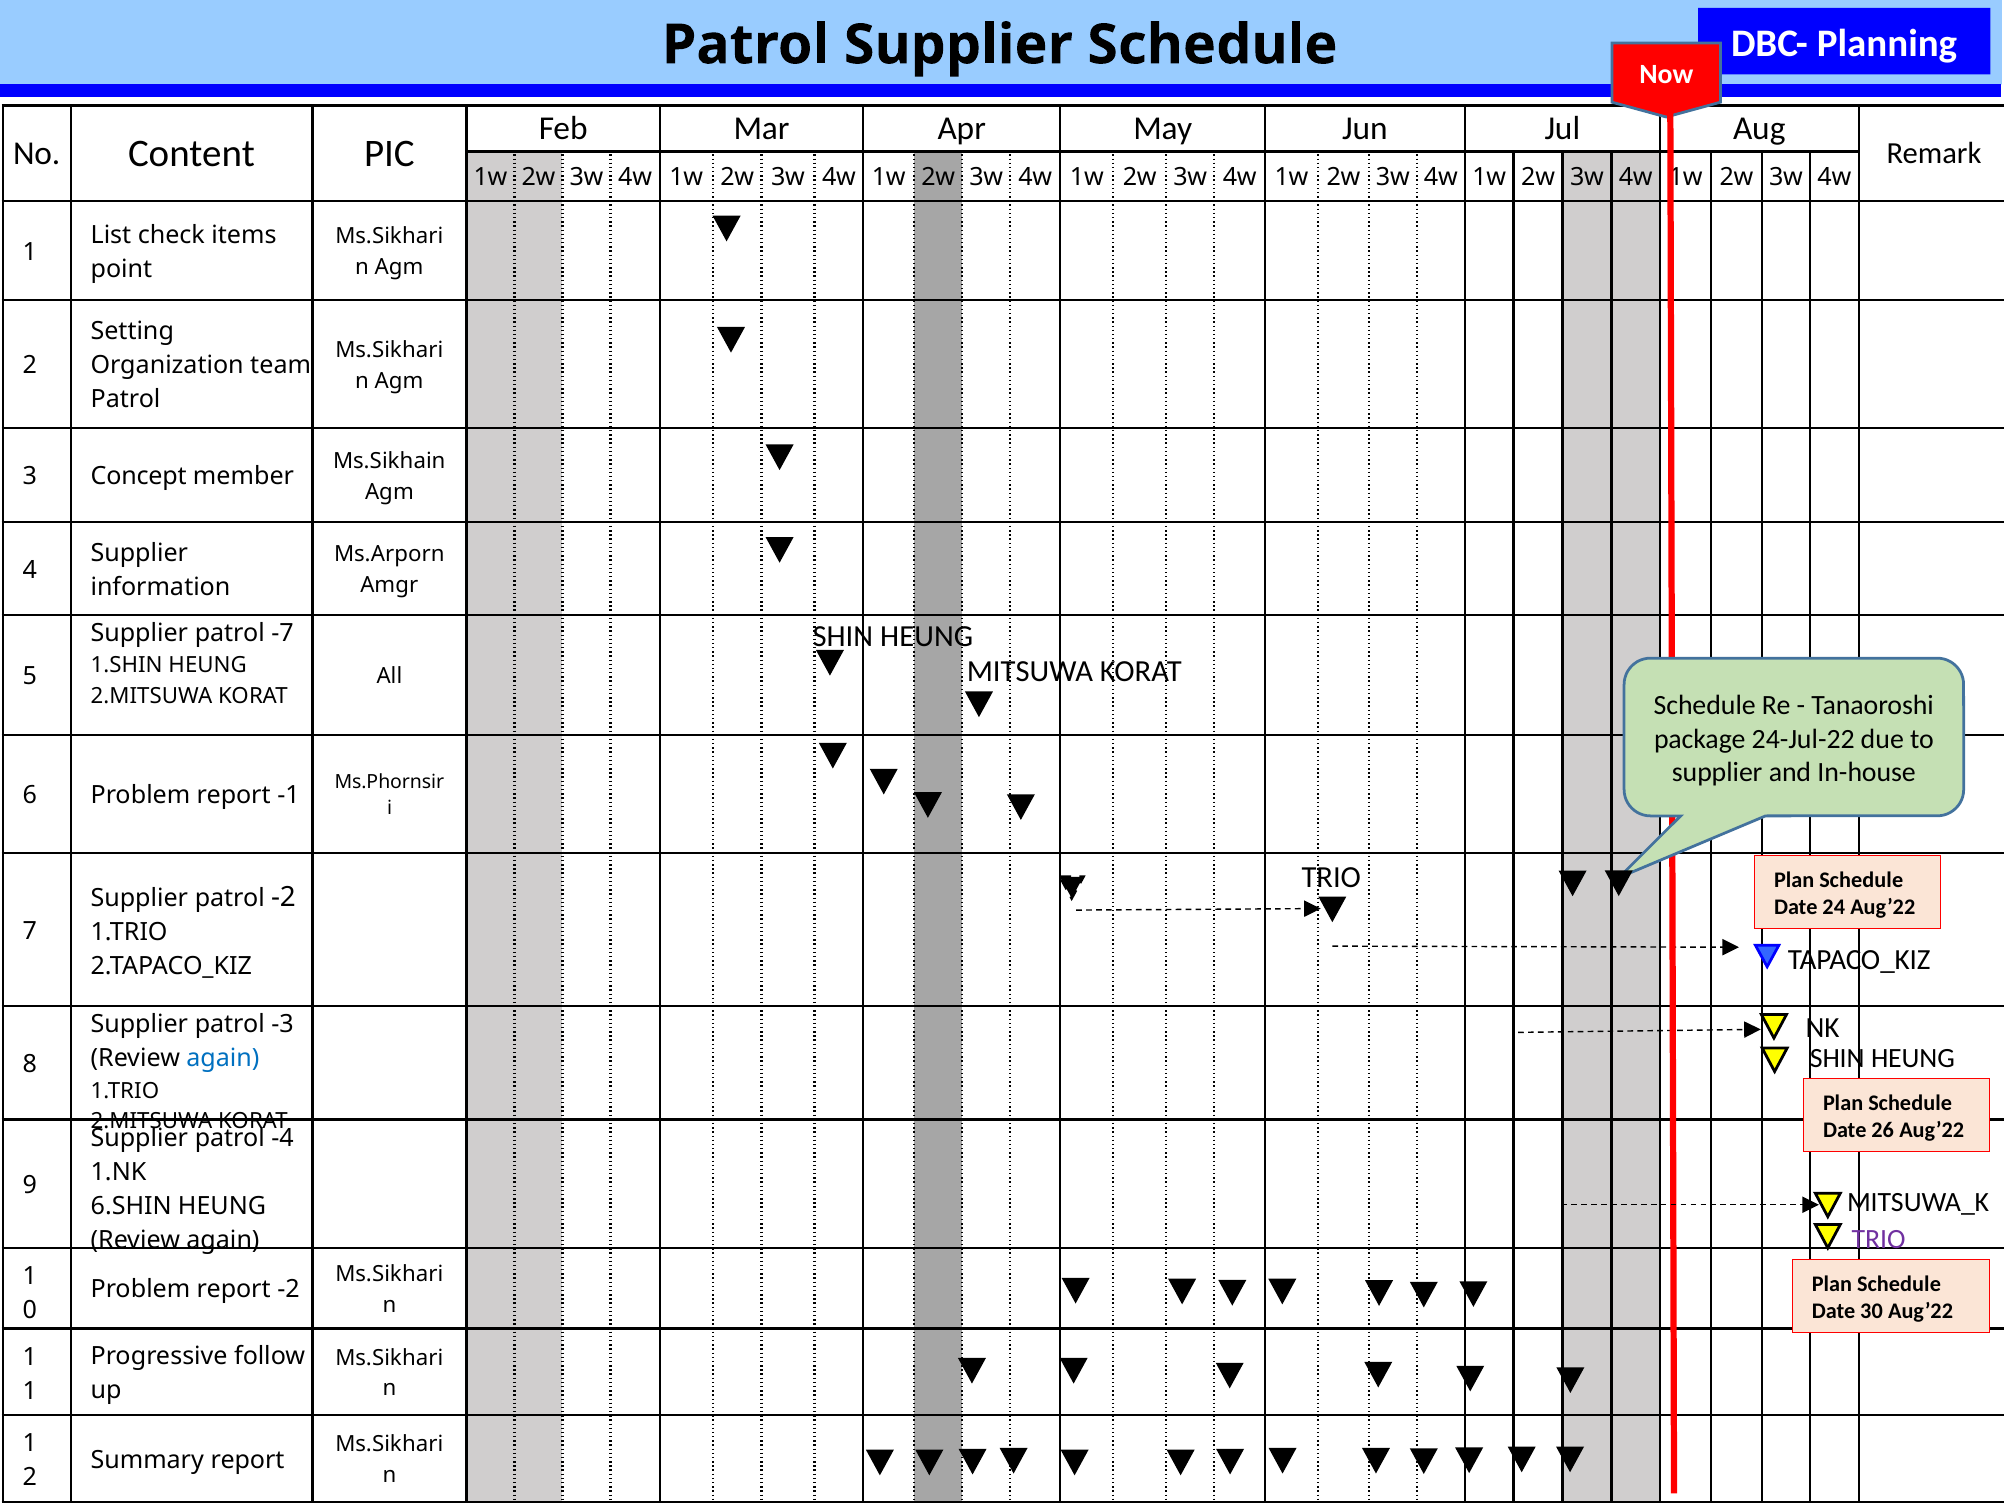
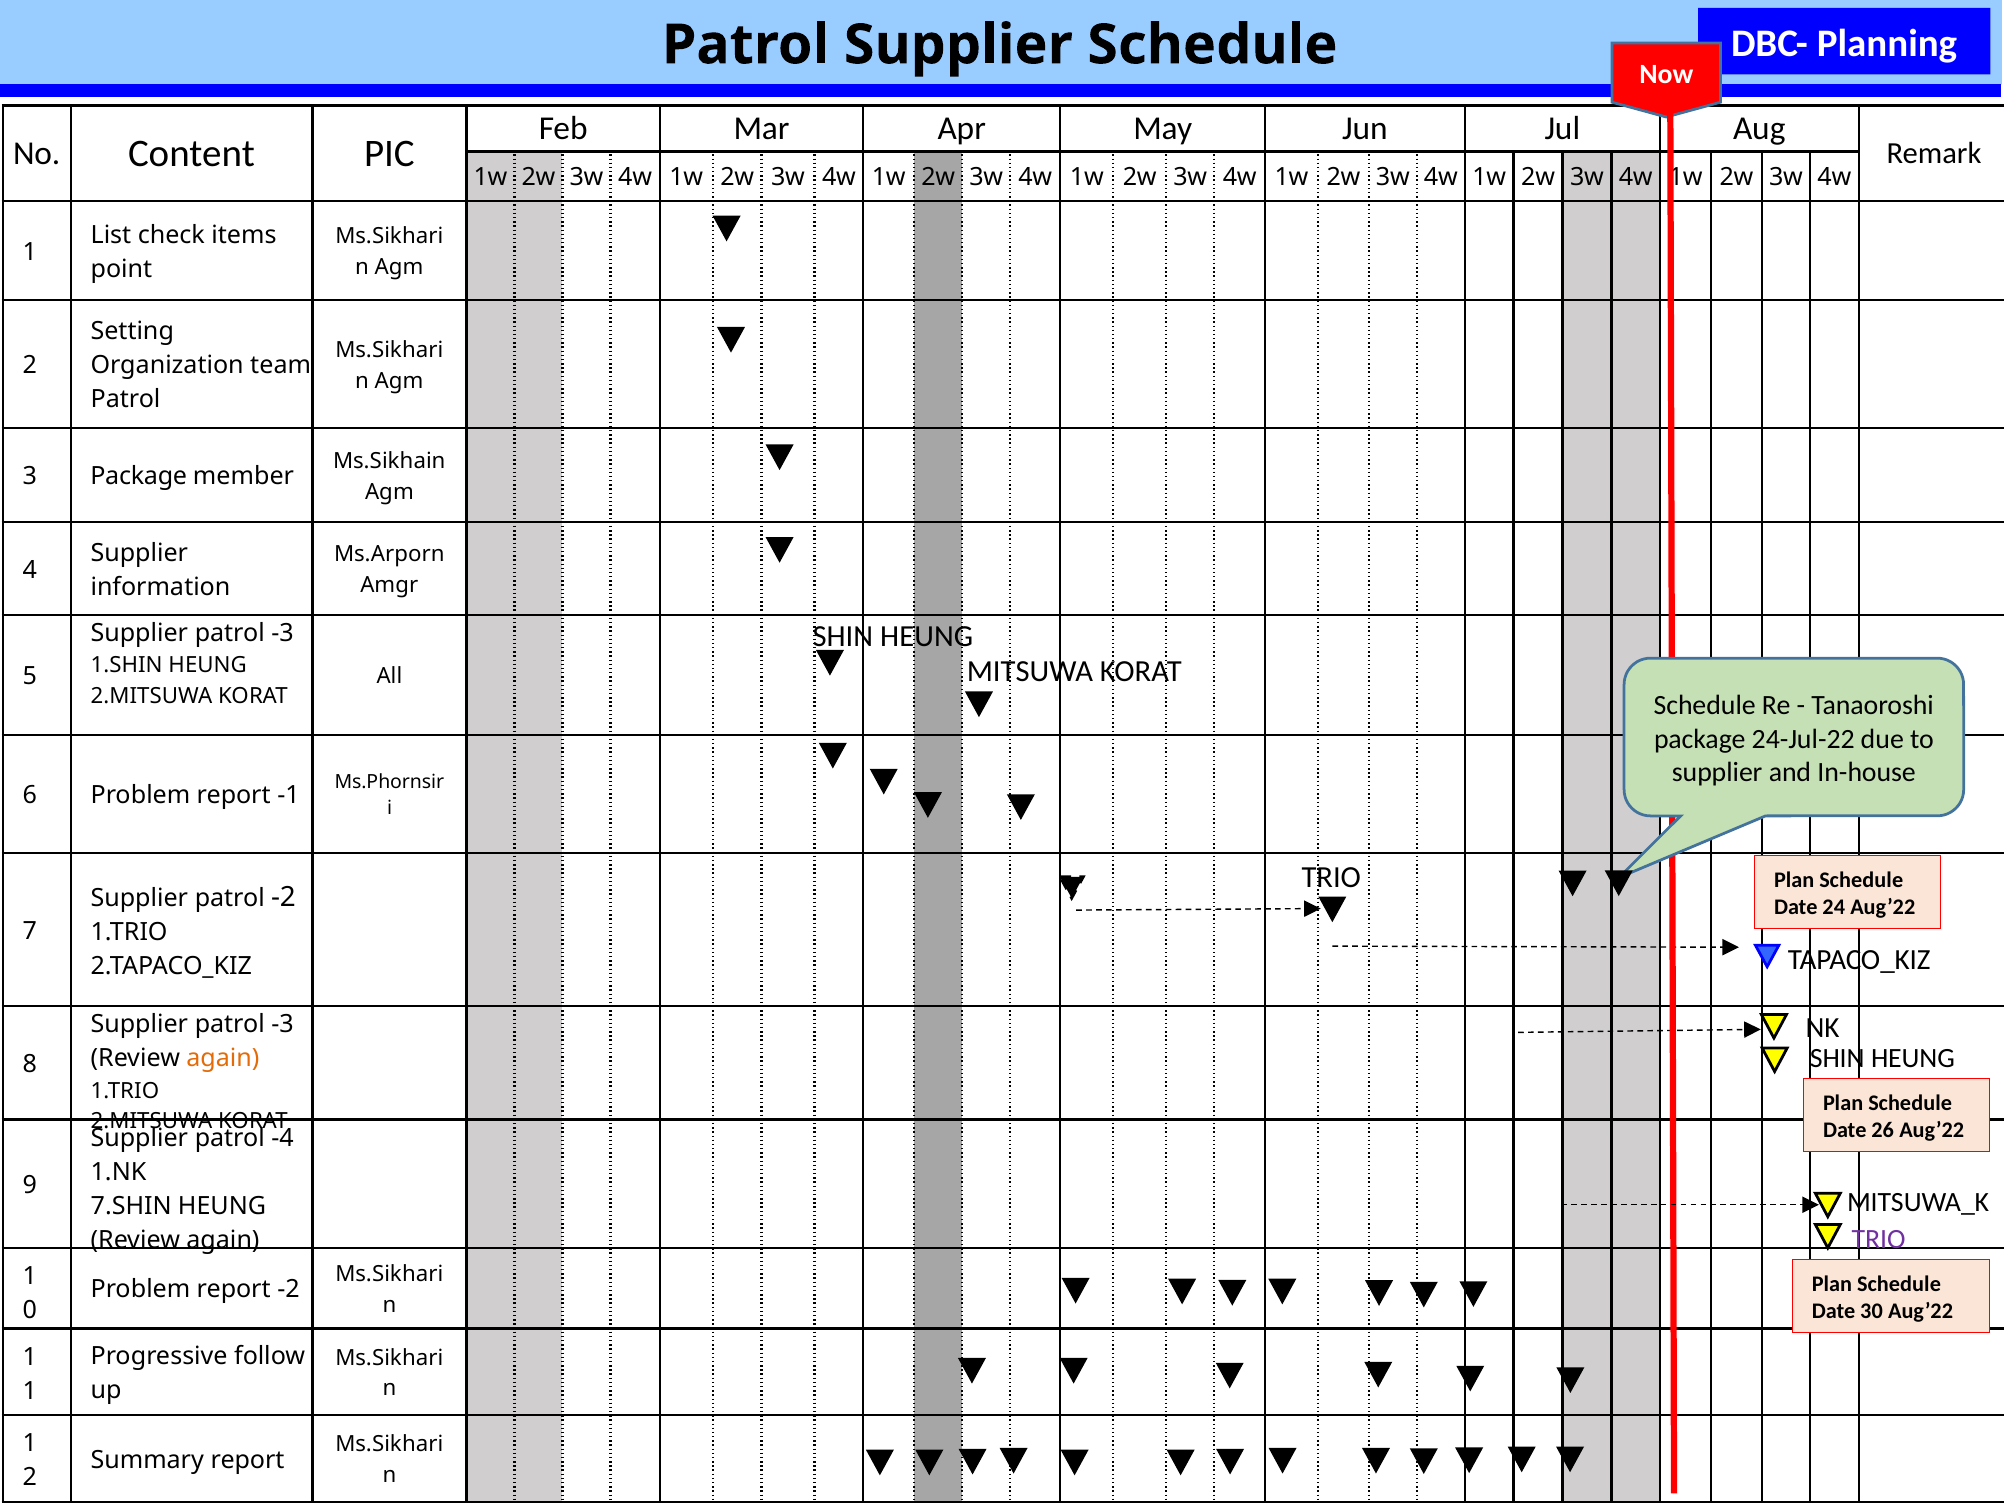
3 Concept: Concept -> Package
-7 at (283, 633): -7 -> -3
again at (223, 1058) colour: blue -> orange
6.SHIN: 6.SHIN -> 7.SHIN
